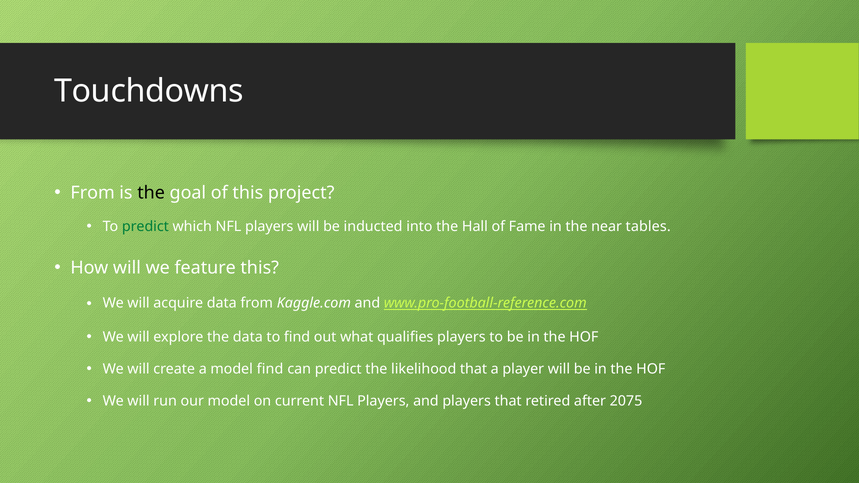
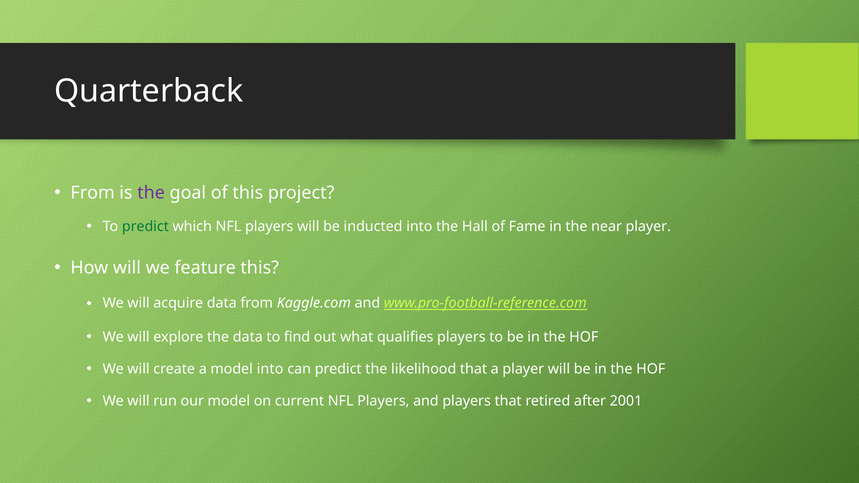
Touchdowns: Touchdowns -> Quarterback
the at (151, 193) colour: black -> purple
near tables: tables -> player
model find: find -> into
2075: 2075 -> 2001
